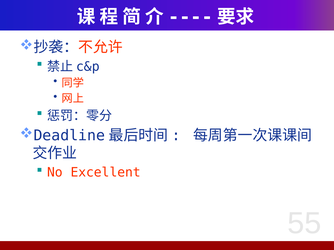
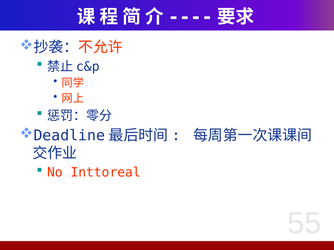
Excellent: Excellent -> Inttoreal
